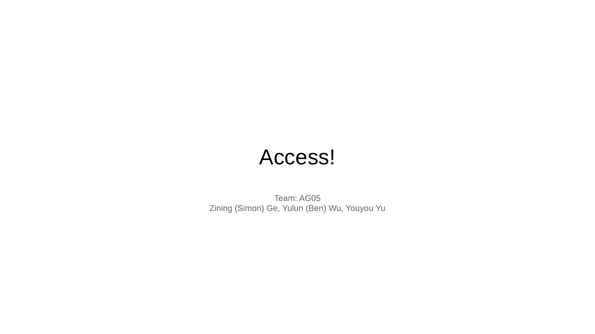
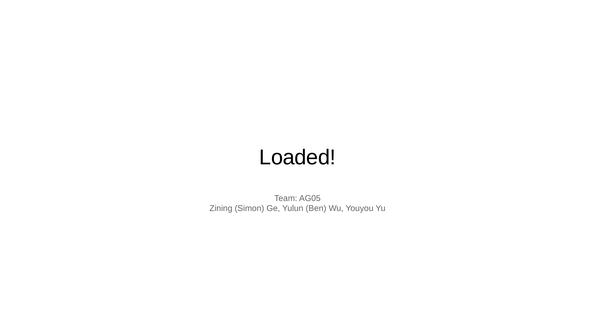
Access: Access -> Loaded
